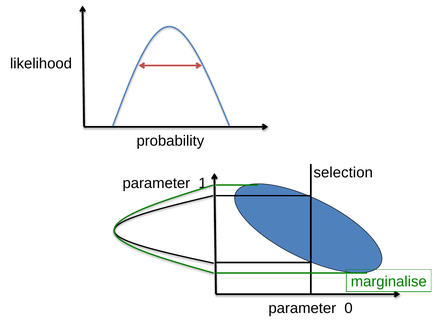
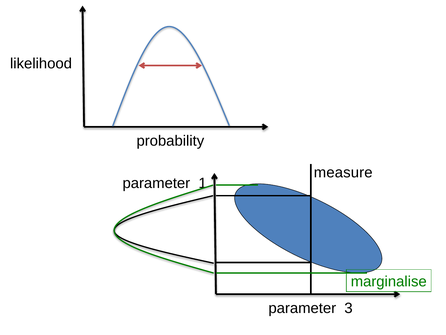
selection: selection -> measure
0: 0 -> 3
